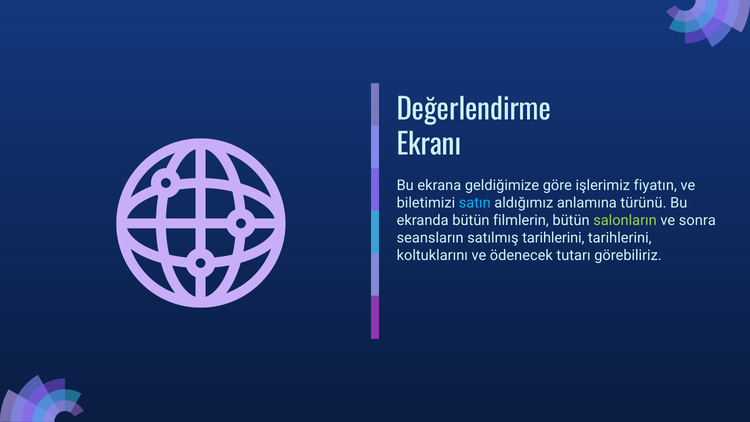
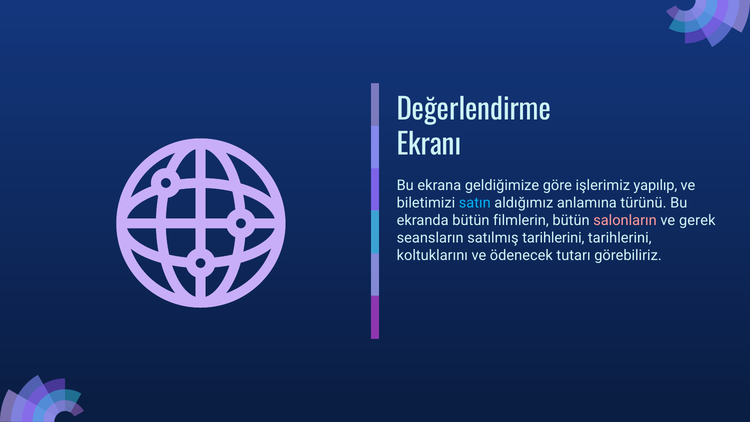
fiyatın: fiyatın -> yapılıp
salonların colour: light green -> pink
sonra: sonra -> gerek
